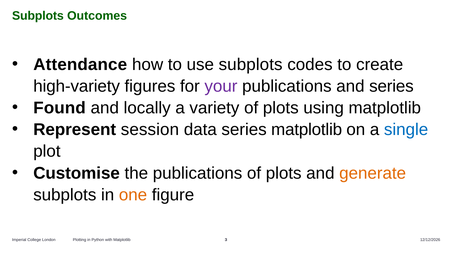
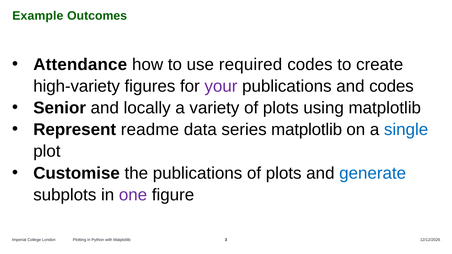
Subplots at (38, 16): Subplots -> Example
use subplots: subplots -> required
and series: series -> codes
Found: Found -> Senior
session: session -> readme
generate colour: orange -> blue
one colour: orange -> purple
